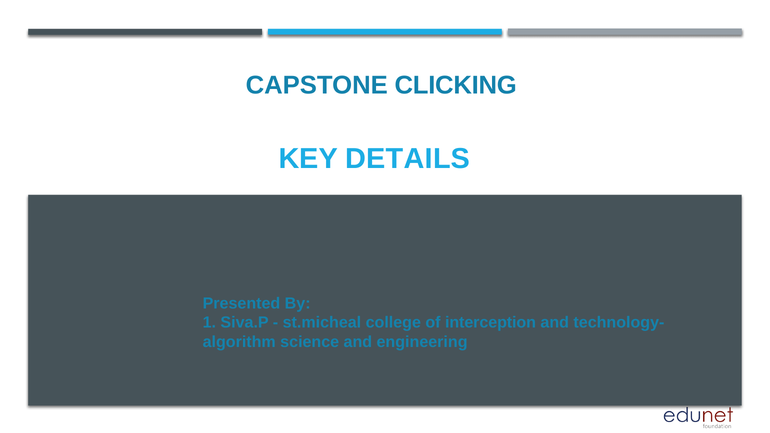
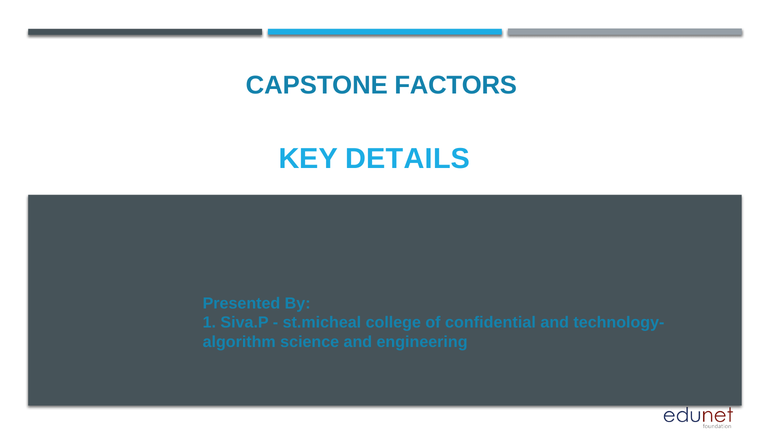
CLICKING: CLICKING -> FACTORS
interception: interception -> confidential
